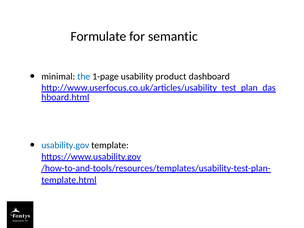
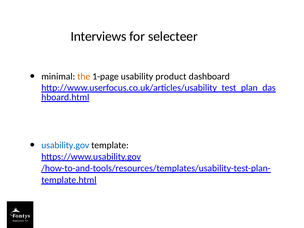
Formulate: Formulate -> Interviews
semantic: semantic -> selecteer
the colour: blue -> orange
